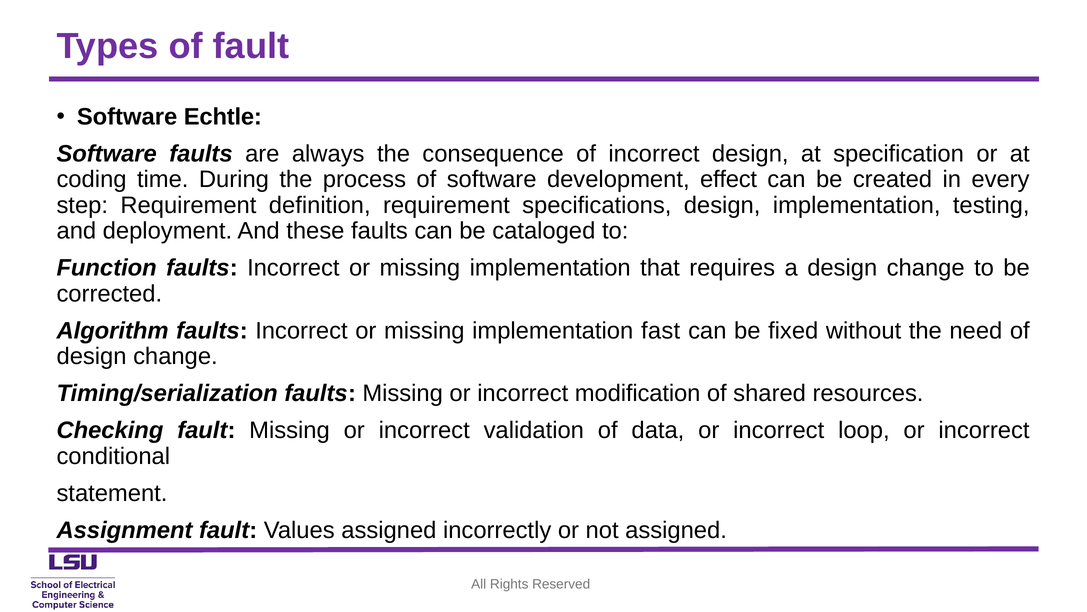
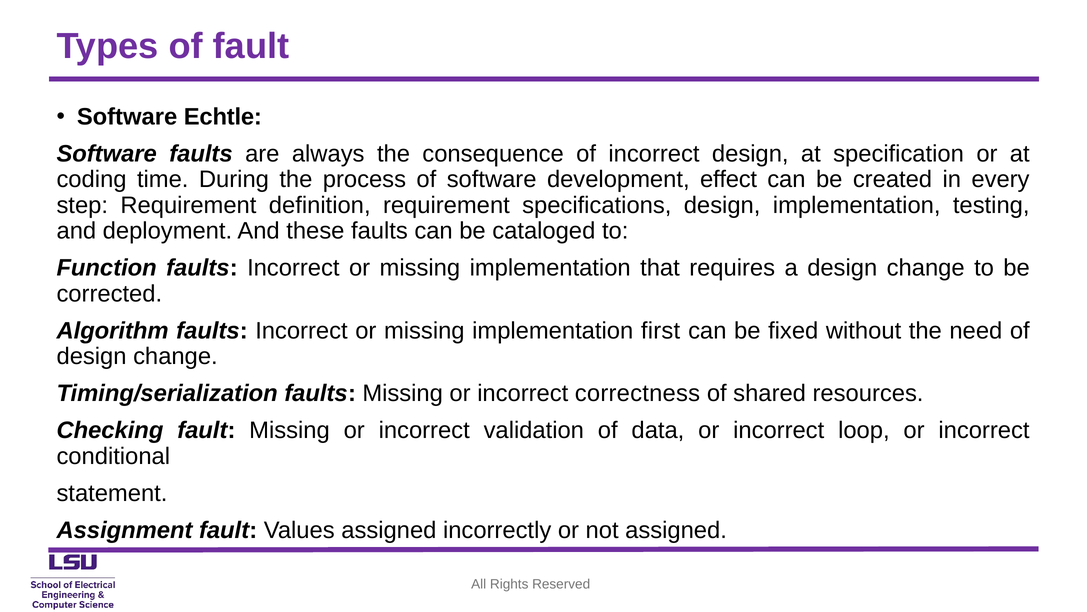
fast: fast -> first
modification: modification -> correctness
